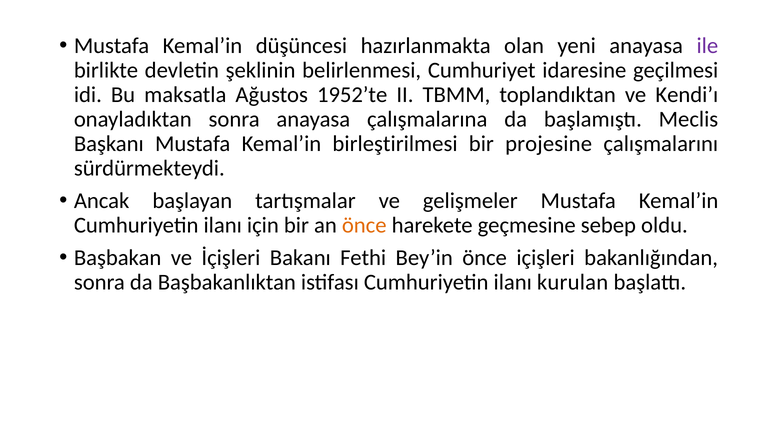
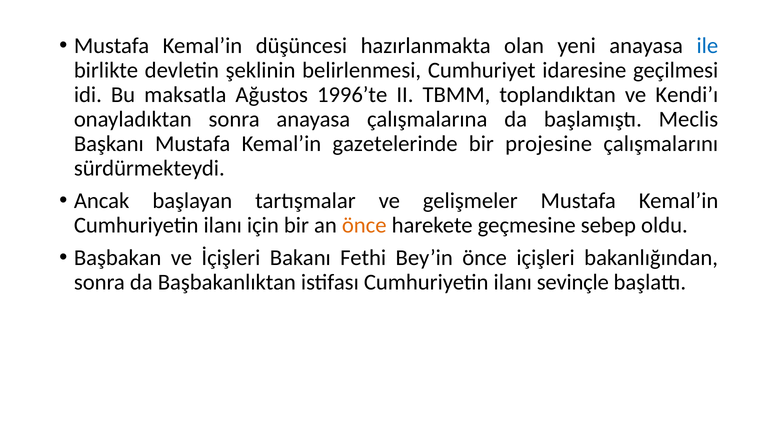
ile colour: purple -> blue
1952’te: 1952’te -> 1996’te
birleştirilmesi: birleştirilmesi -> gazetelerinde
kurulan: kurulan -> sevinçle
